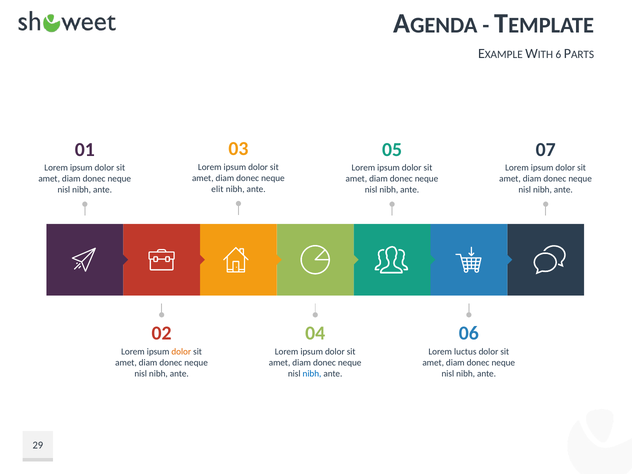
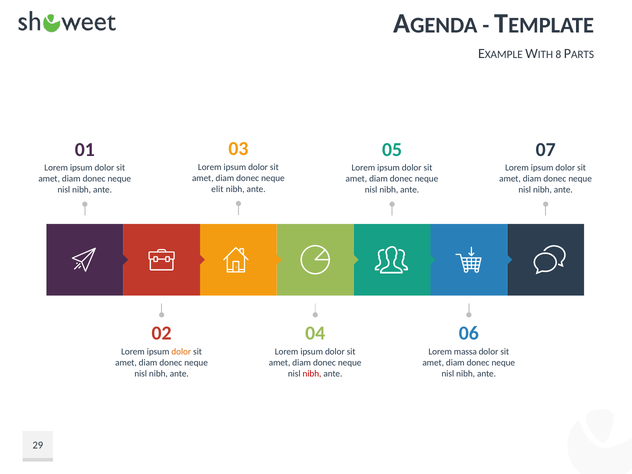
6: 6 -> 8
luctus: luctus -> massa
nibh at (312, 374) colour: blue -> red
